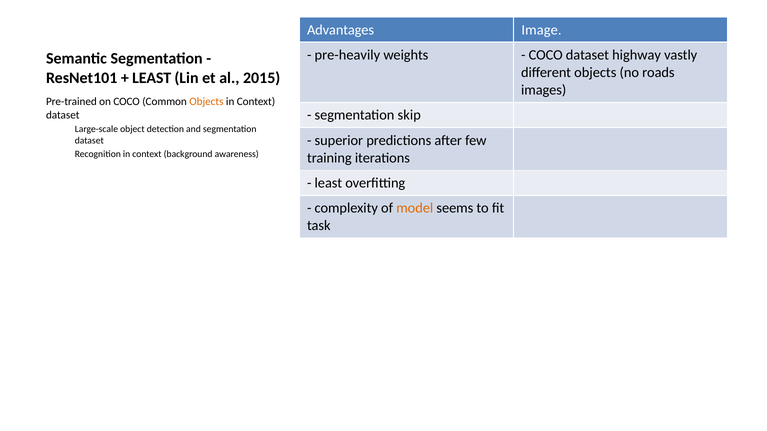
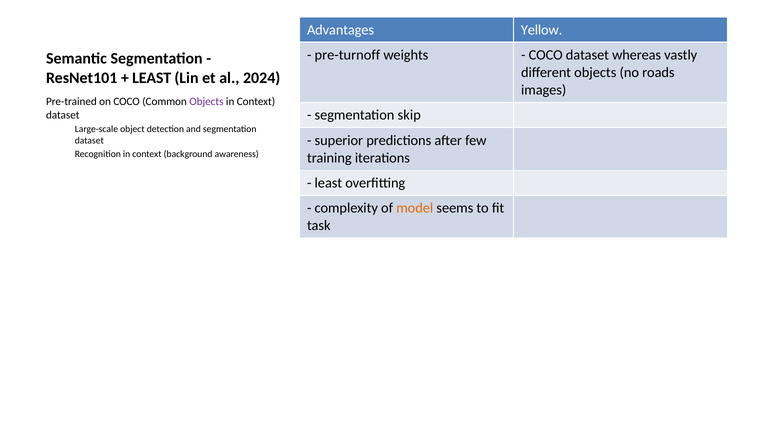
Image: Image -> Yellow
pre-heavily: pre-heavily -> pre-turnoff
highway: highway -> whereas
2015: 2015 -> 2024
Objects at (206, 102) colour: orange -> purple
